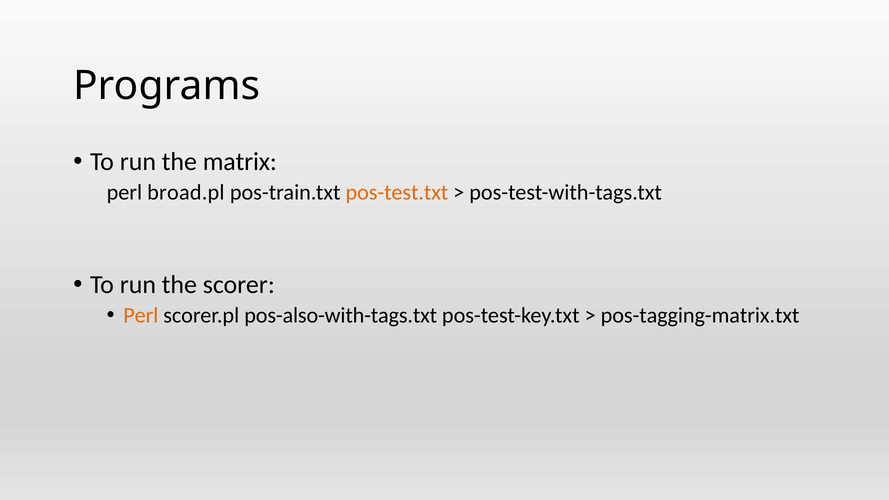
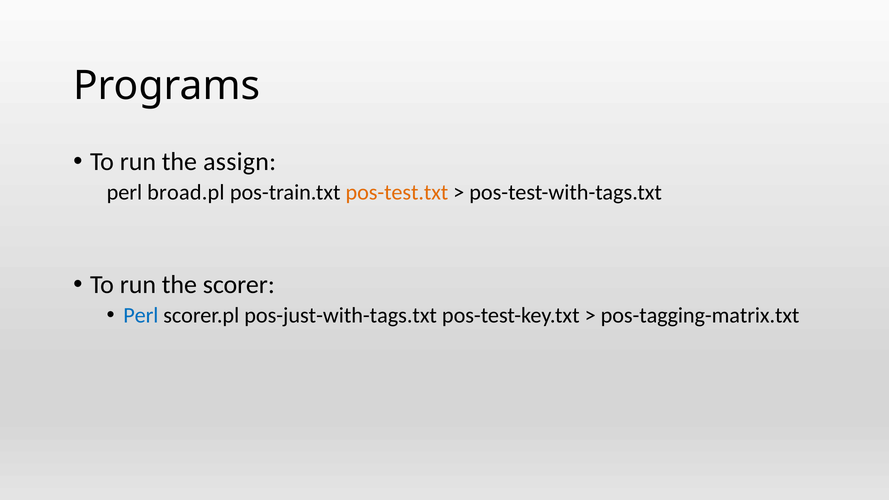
matrix: matrix -> assign
Perl at (141, 315) colour: orange -> blue
pos-also-with-tags.txt: pos-also-with-tags.txt -> pos-just-with-tags.txt
